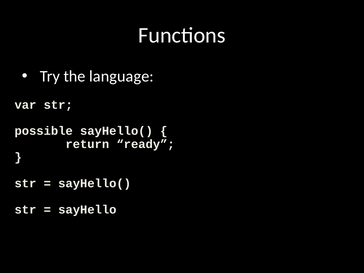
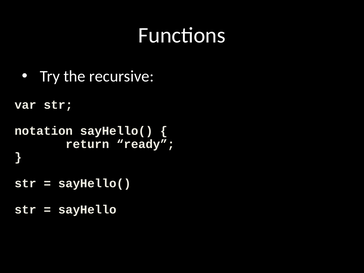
language: language -> recursive
possible: possible -> notation
